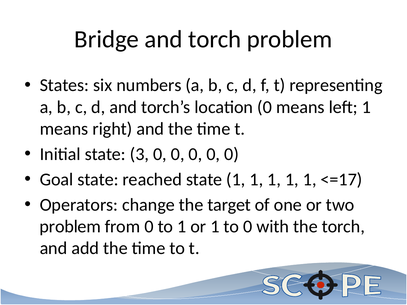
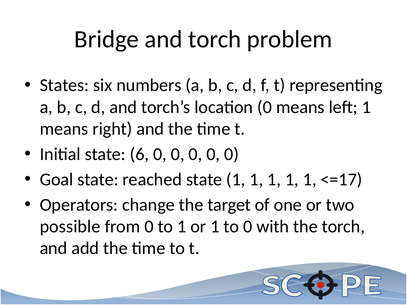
3: 3 -> 6
problem at (70, 227): problem -> possible
